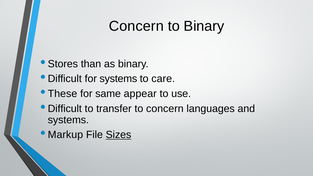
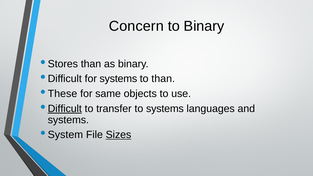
to care: care -> than
appear: appear -> objects
Difficult at (65, 109) underline: none -> present
to concern: concern -> systems
Markup: Markup -> System
